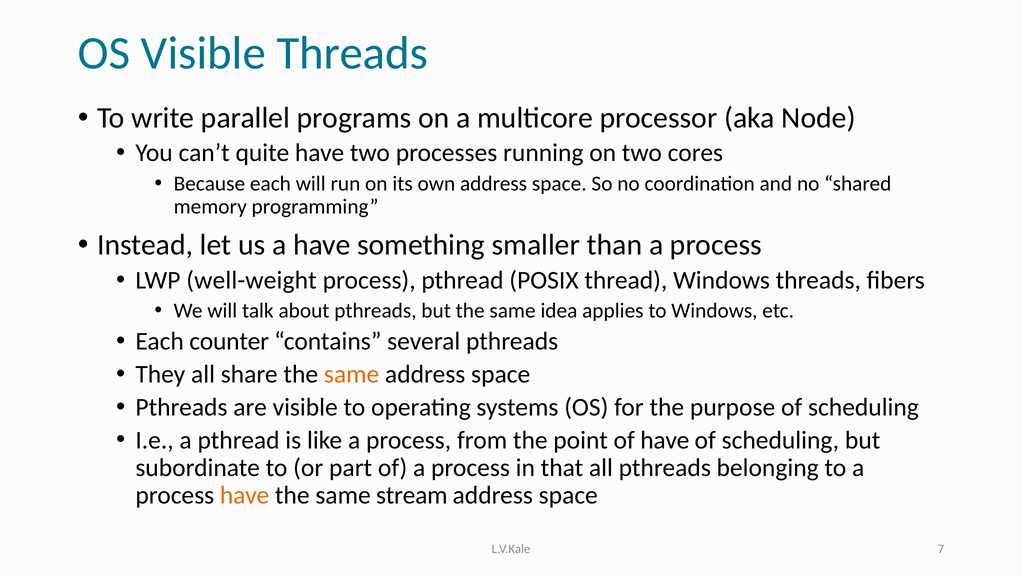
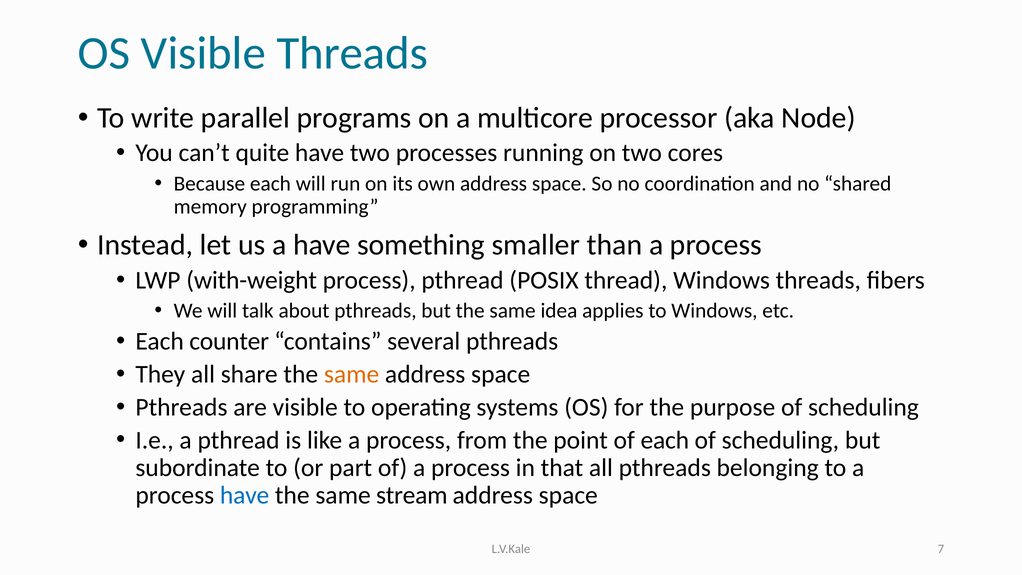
well-weight: well-weight -> with-weight
of have: have -> each
have at (245, 495) colour: orange -> blue
